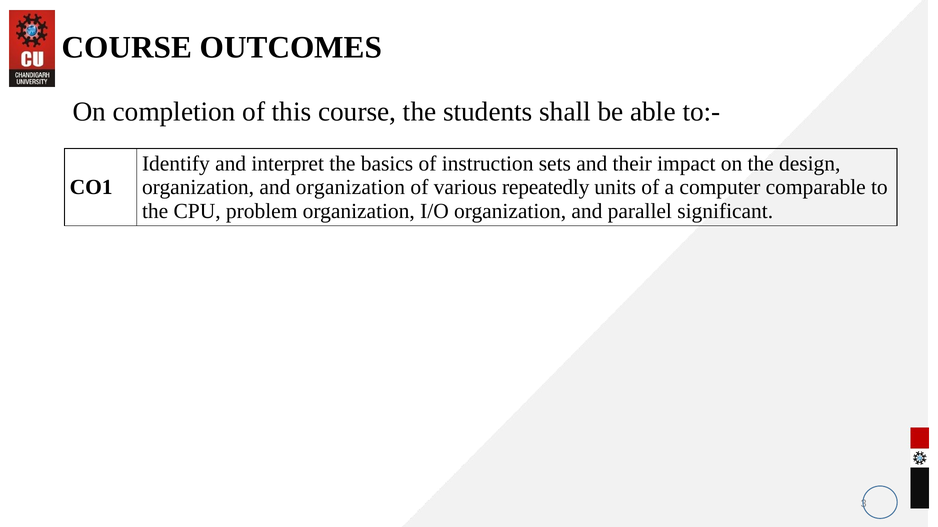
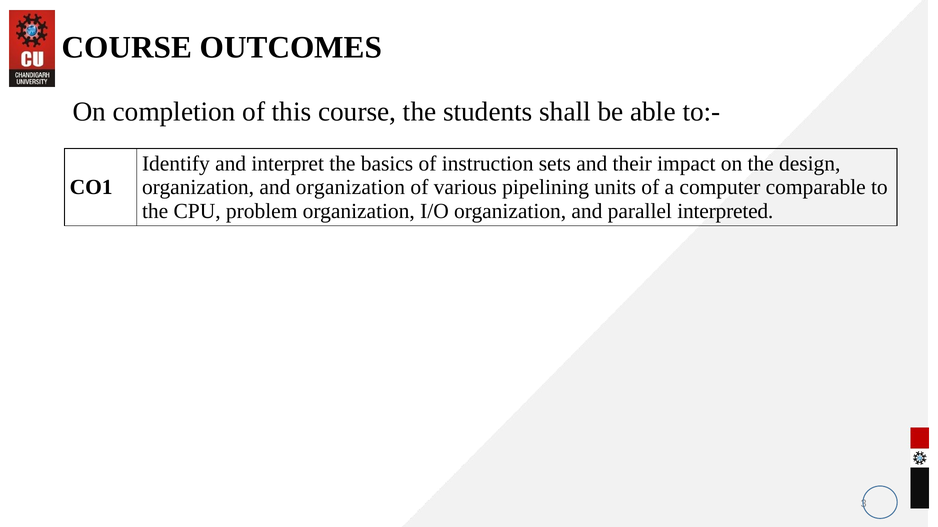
repeatedly: repeatedly -> pipelining
significant: significant -> interpreted
